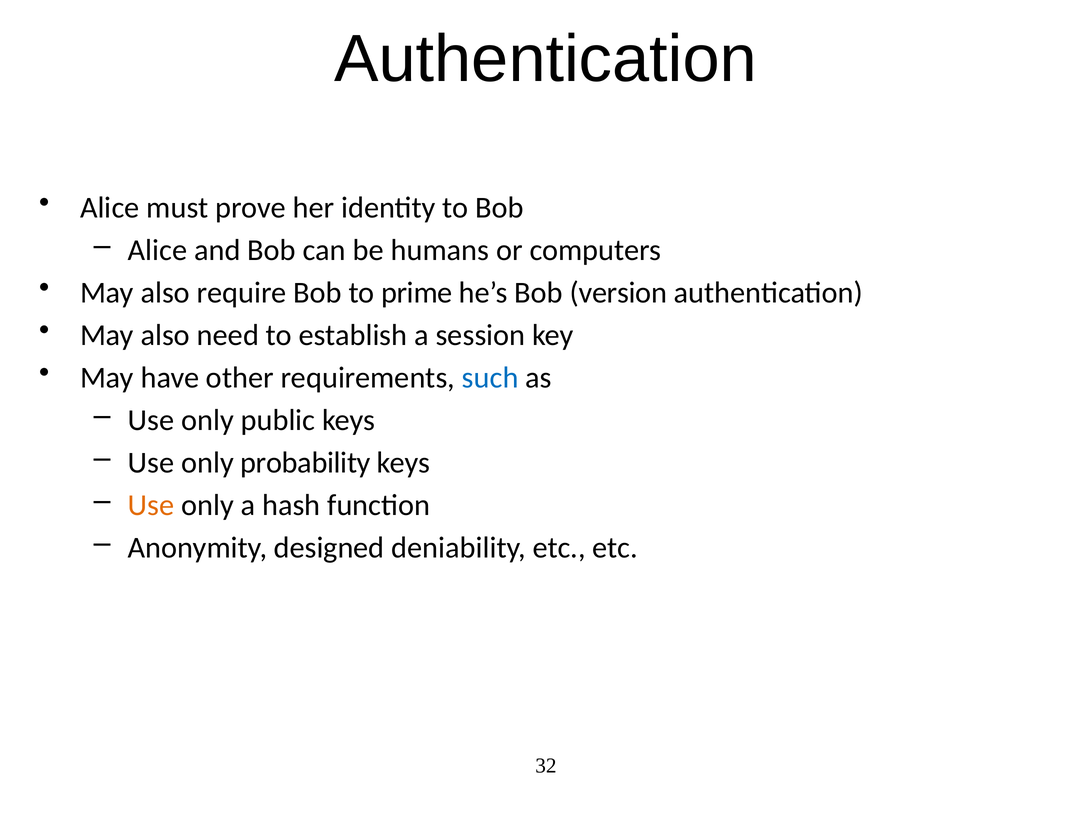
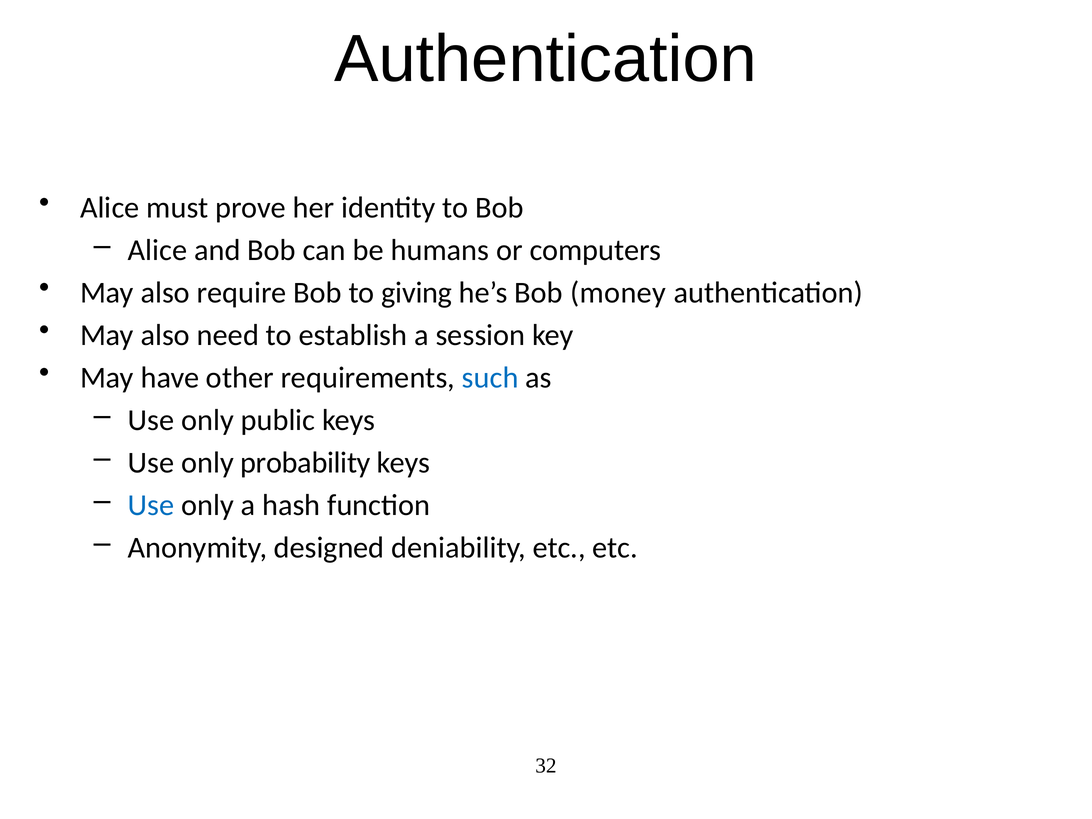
prime: prime -> giving
version: version -> money
Use at (151, 505) colour: orange -> blue
